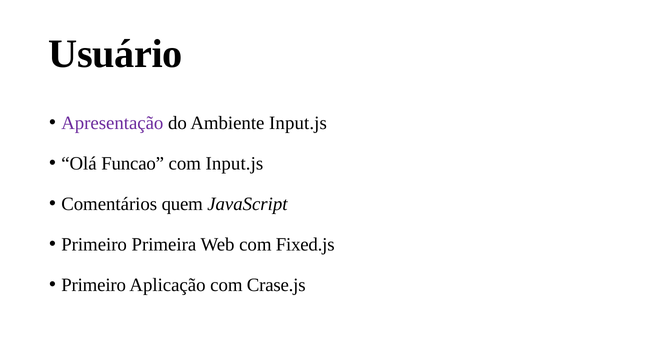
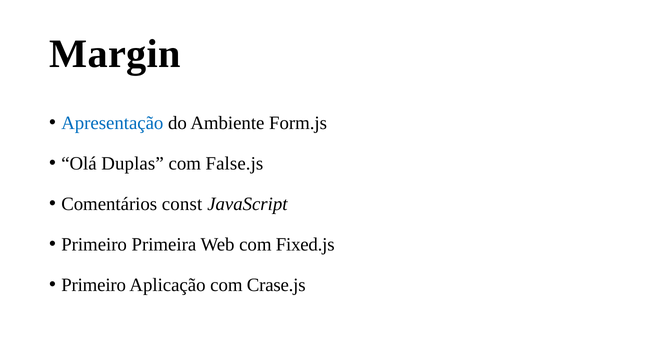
Usuário: Usuário -> Margin
Apresentação colour: purple -> blue
Ambiente Input.js: Input.js -> Form.js
Funcao: Funcao -> Duplas
com Input.js: Input.js -> False.js
quem: quem -> const
